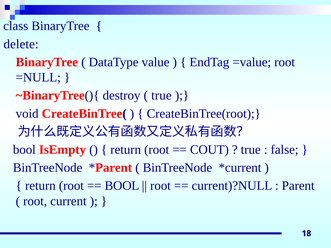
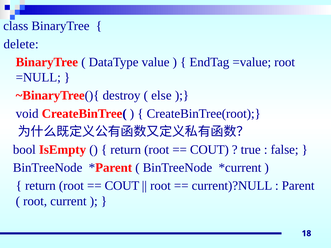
true at (161, 96): true -> else
BOOL at (122, 186): BOOL -> COUT
